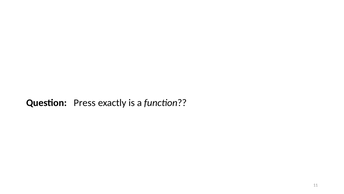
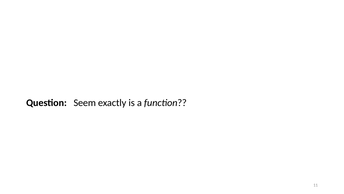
Press: Press -> Seem
